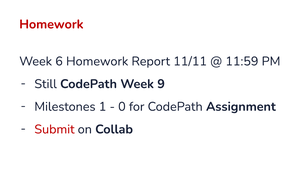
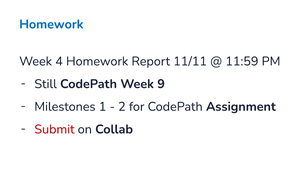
Homework at (51, 24) colour: red -> blue
6: 6 -> 4
0: 0 -> 2
